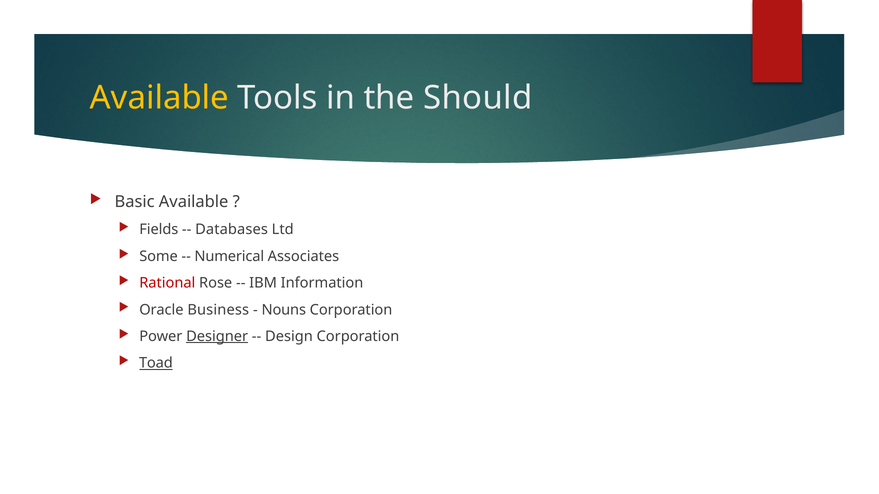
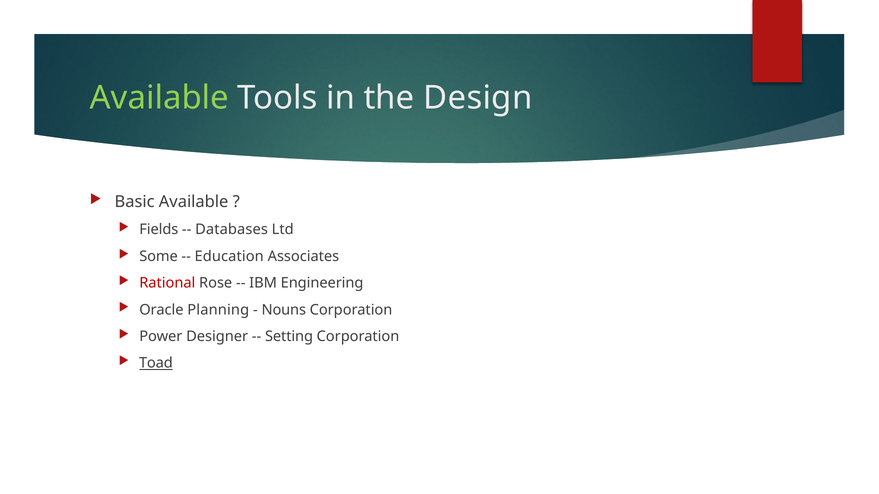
Available at (159, 98) colour: yellow -> light green
Should: Should -> Design
Numerical: Numerical -> Education
Information: Information -> Engineering
Business: Business -> Planning
Designer underline: present -> none
Design: Design -> Setting
